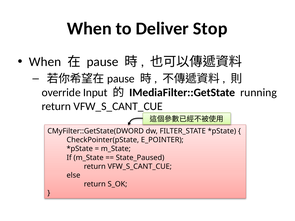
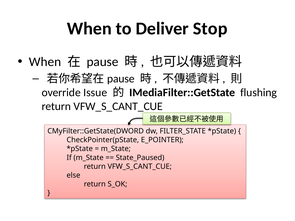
Input: Input -> Issue
running: running -> flushing
